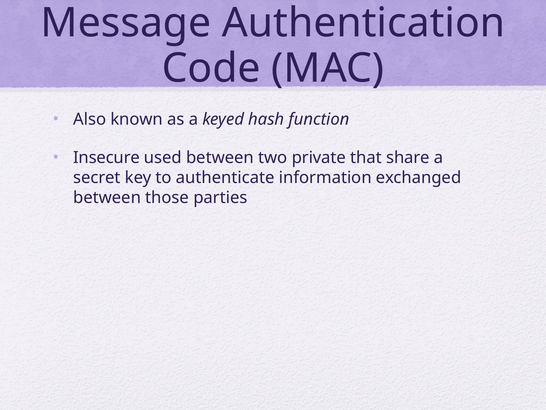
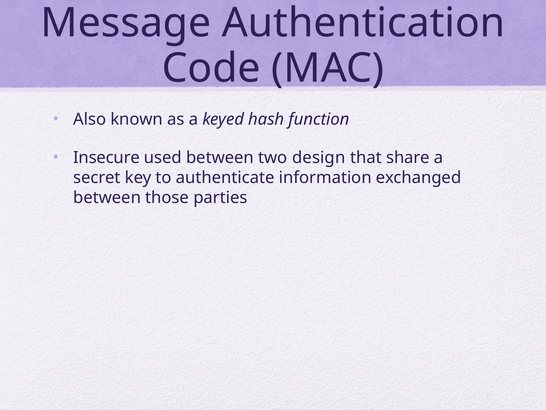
private: private -> design
